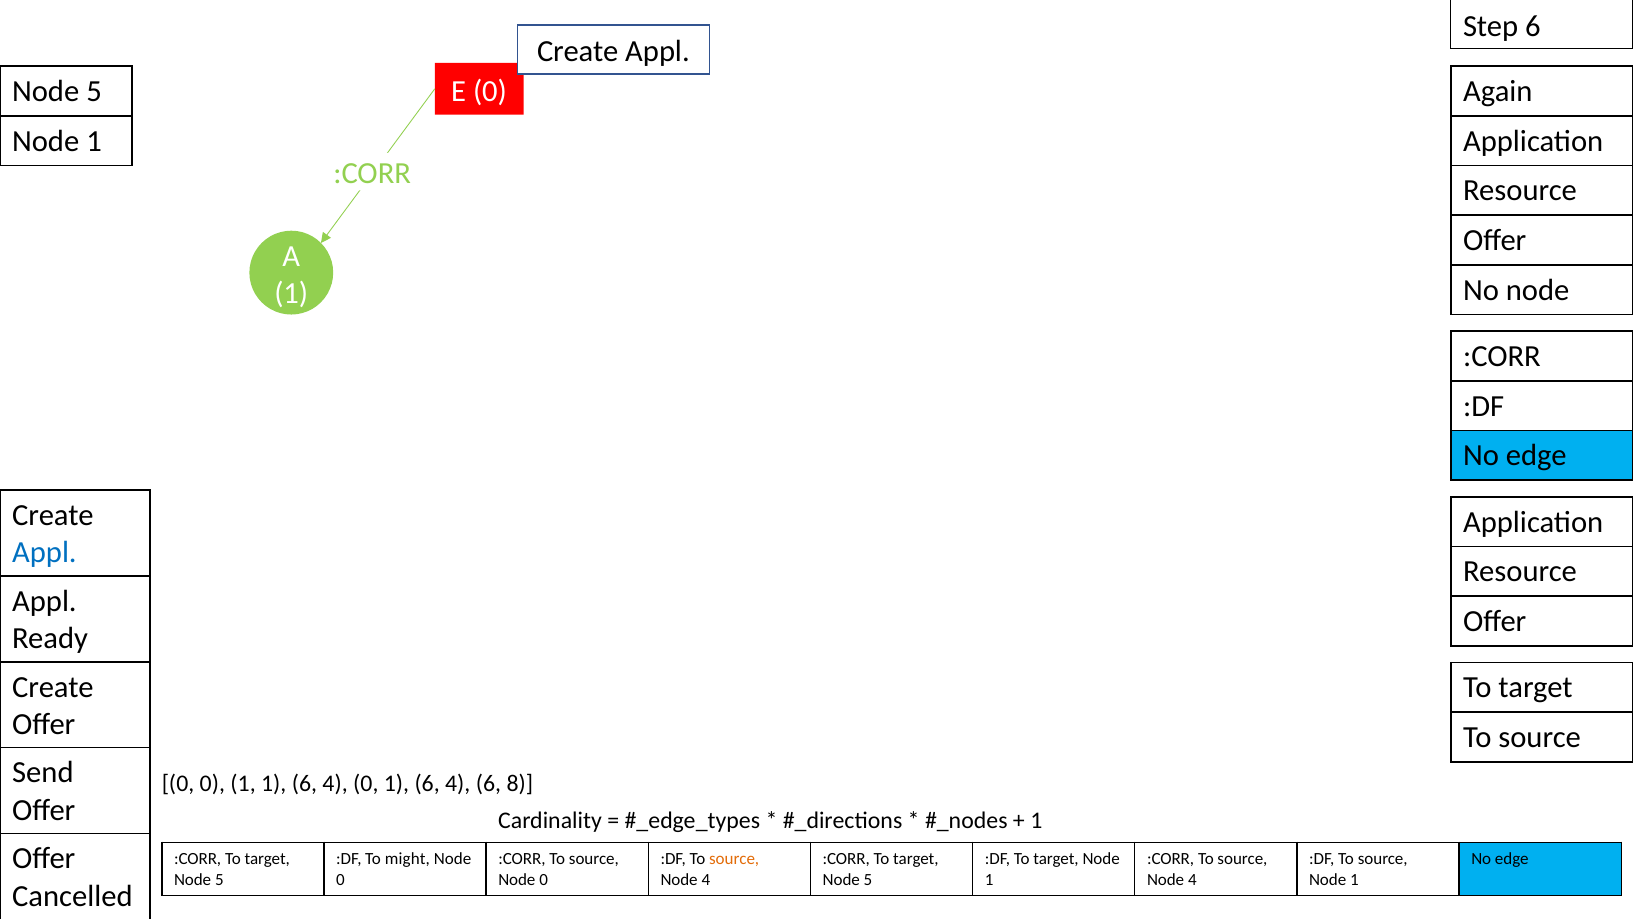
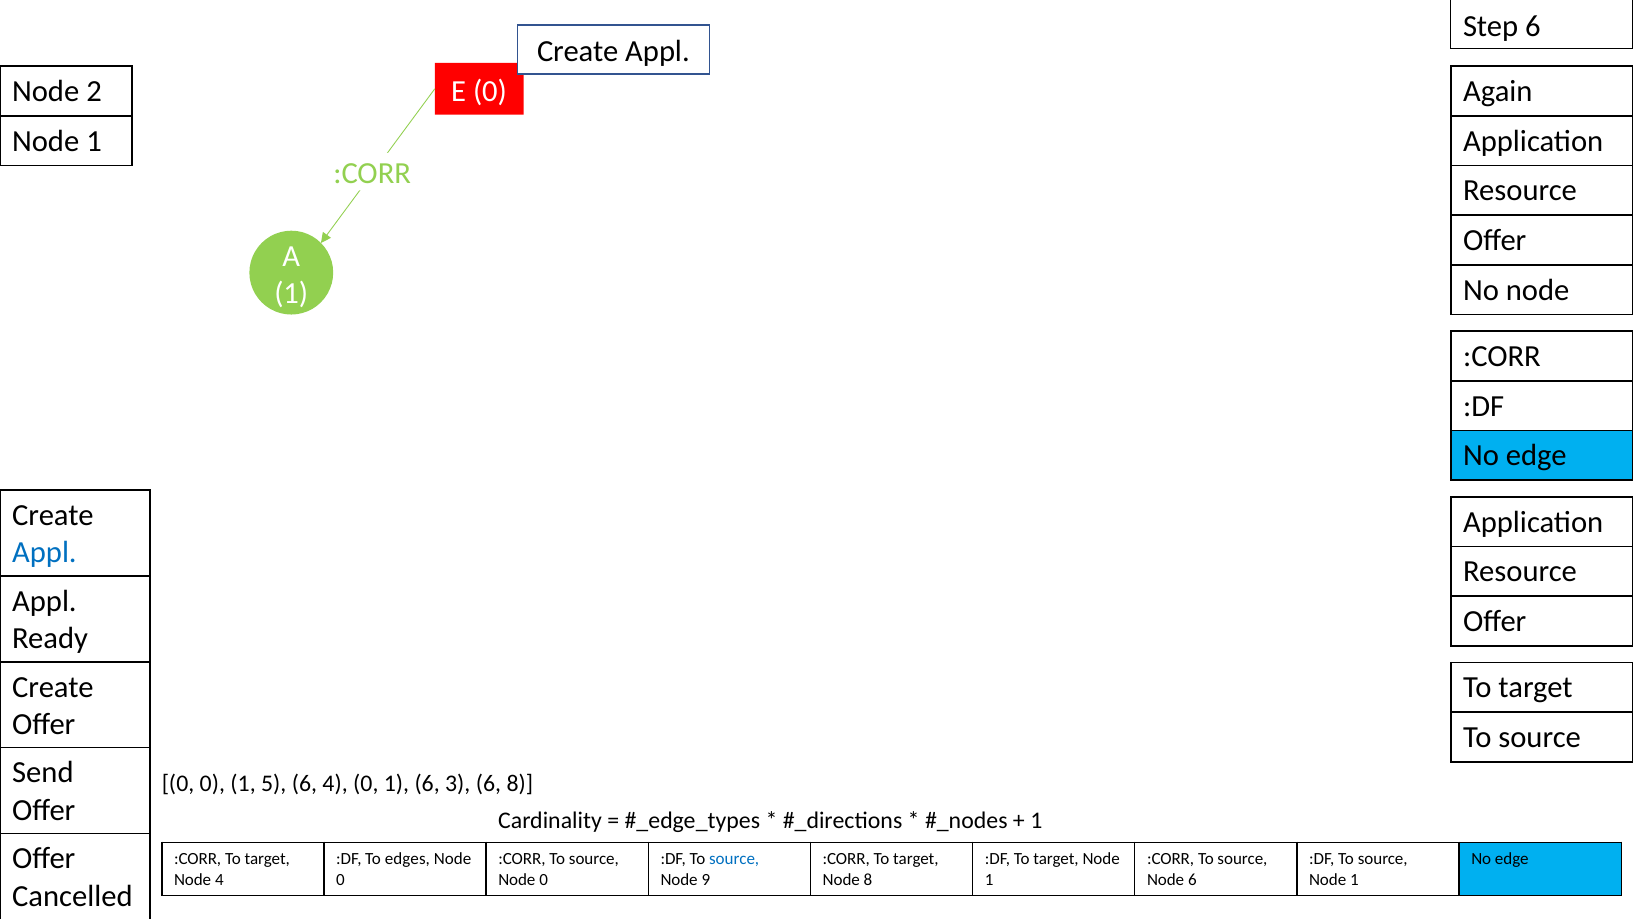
5 at (94, 91): 5 -> 2
1 1: 1 -> 5
0 1 6 4: 4 -> 3
might: might -> edges
source at (734, 859) colour: orange -> blue
5 at (219, 879): 5 -> 4
4 at (706, 879): 4 -> 9
5 at (868, 879): 5 -> 8
4 at (1192, 879): 4 -> 6
